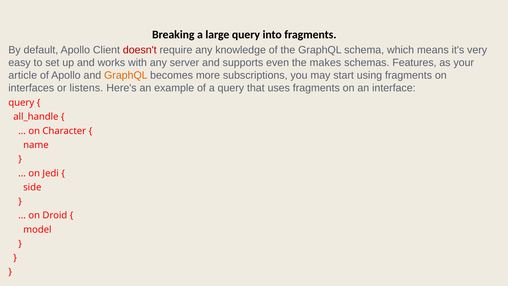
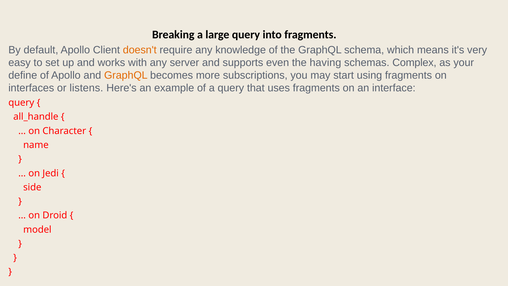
doesn't colour: red -> orange
makes: makes -> having
Features: Features -> Complex
article: article -> define
